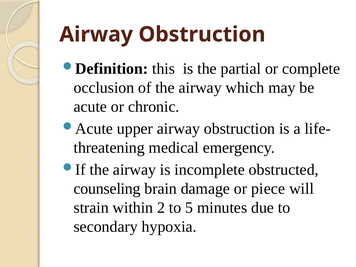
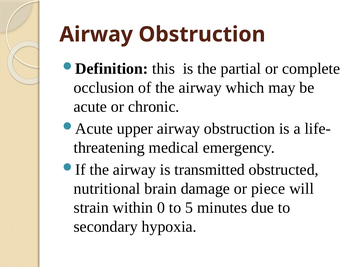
incomplete: incomplete -> transmitted
counseling: counseling -> nutritional
2: 2 -> 0
